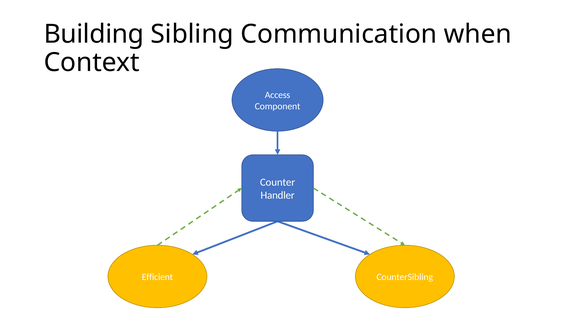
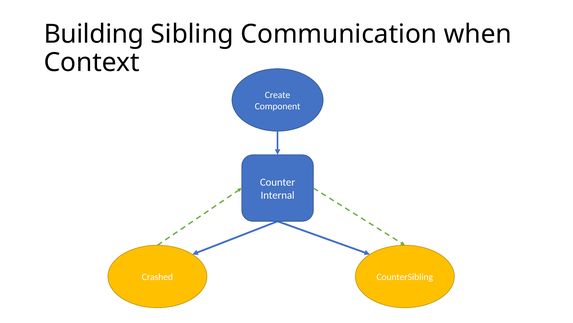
Access: Access -> Create
Handler: Handler -> Internal
Efficient: Efficient -> Crashed
